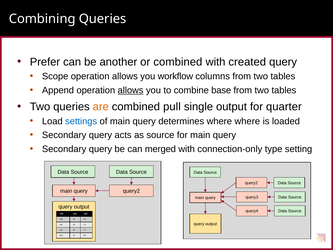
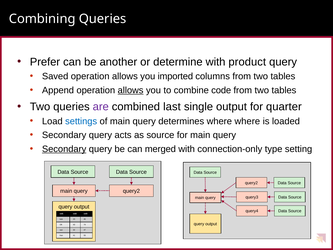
or combined: combined -> determine
created: created -> product
Scope: Scope -> Saved
workflow: workflow -> imported
base: base -> code
are colour: orange -> purple
pull: pull -> last
Secondary at (64, 149) underline: none -> present
